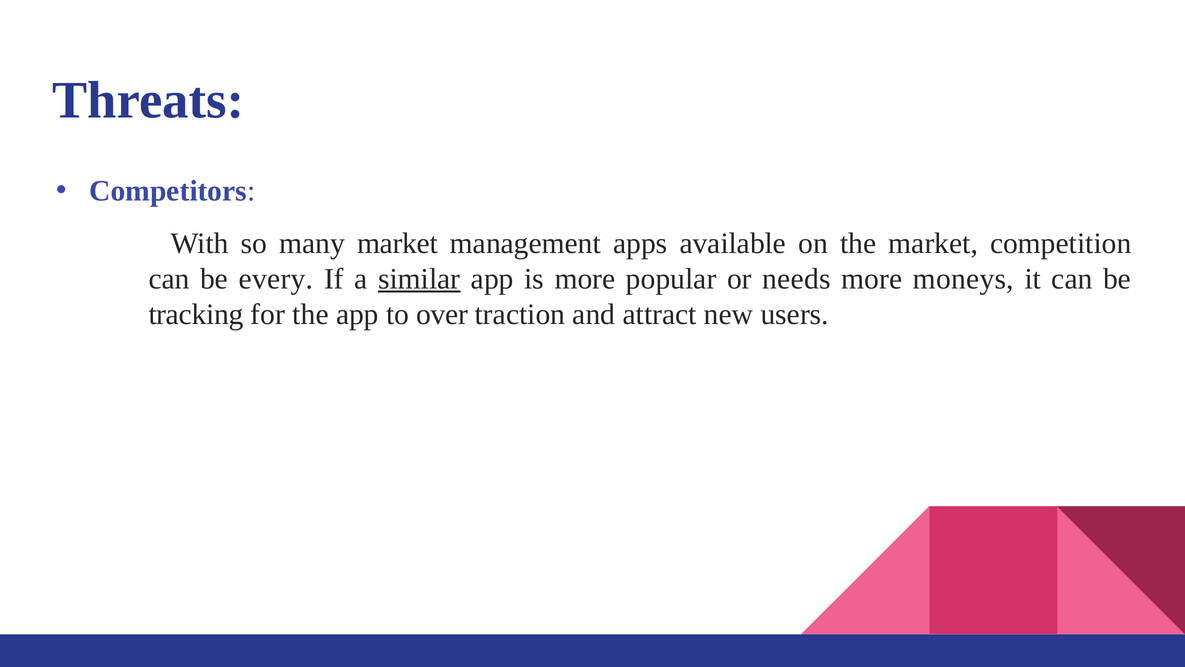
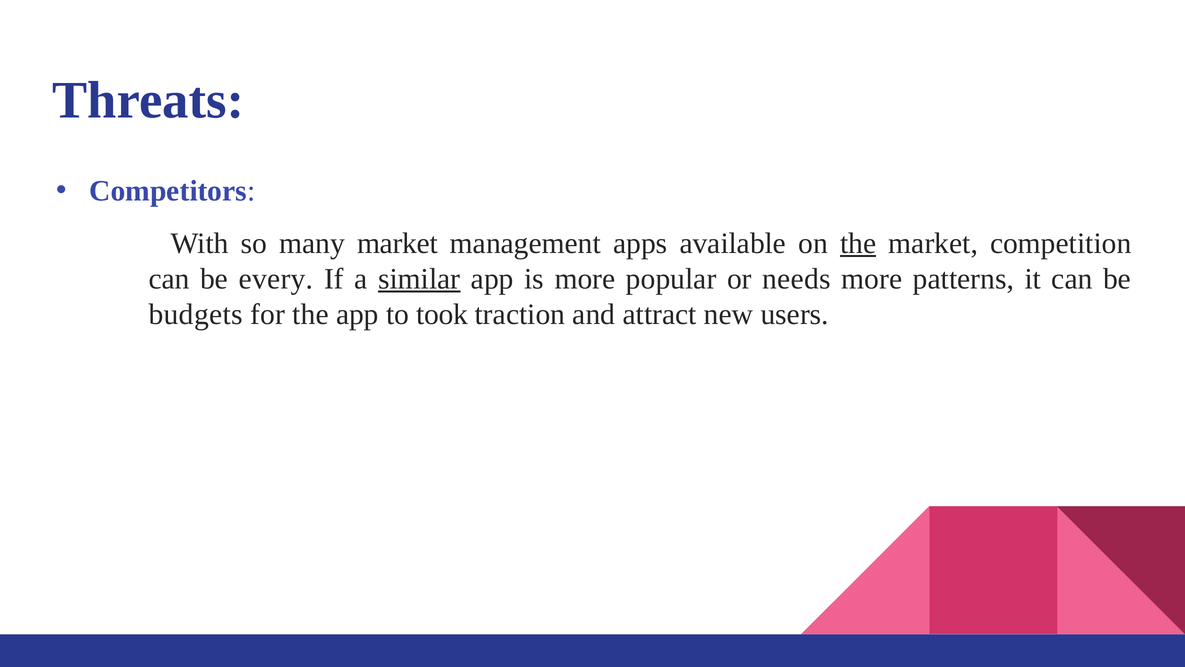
the at (858, 243) underline: none -> present
moneys: moneys -> patterns
tracking: tracking -> budgets
over: over -> took
